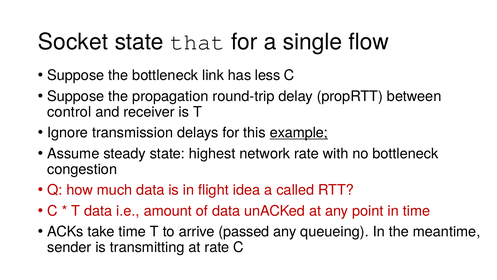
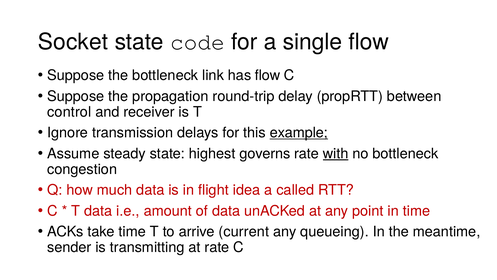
that: that -> code
has less: less -> flow
network: network -> governs
with underline: none -> present
passed: passed -> current
